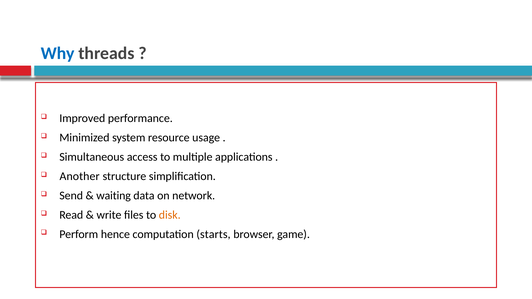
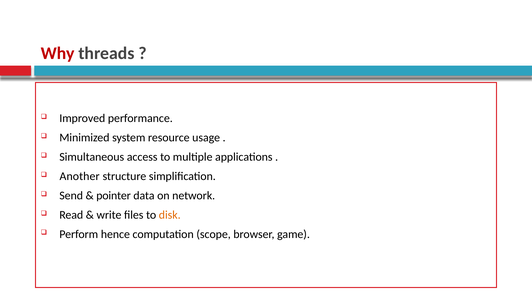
Why colour: blue -> red
waiting: waiting -> pointer
starts: starts -> scope
